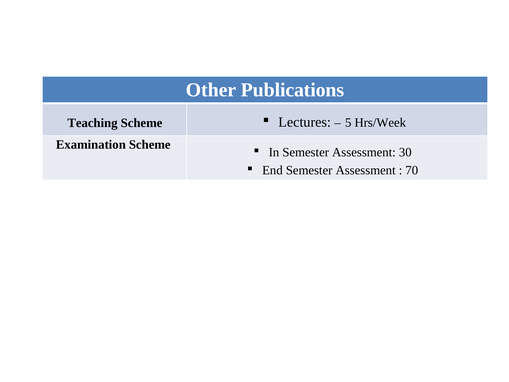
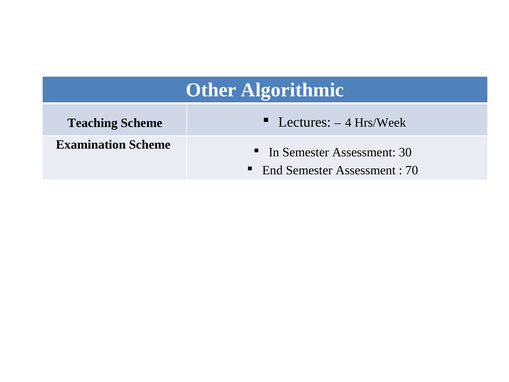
Publications: Publications -> Algorithmic
5: 5 -> 4
